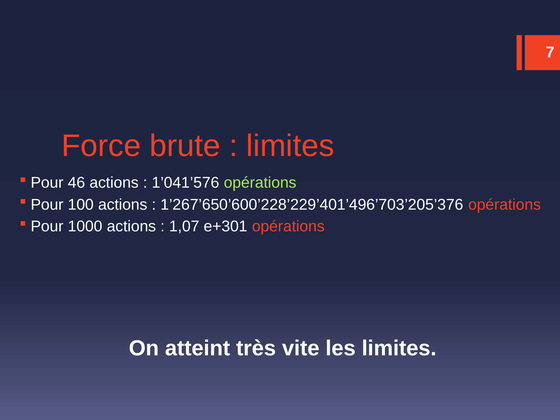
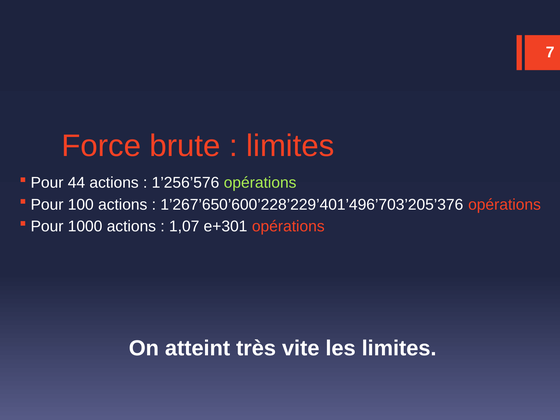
46: 46 -> 44
1’041’576: 1’041’576 -> 1’256’576
